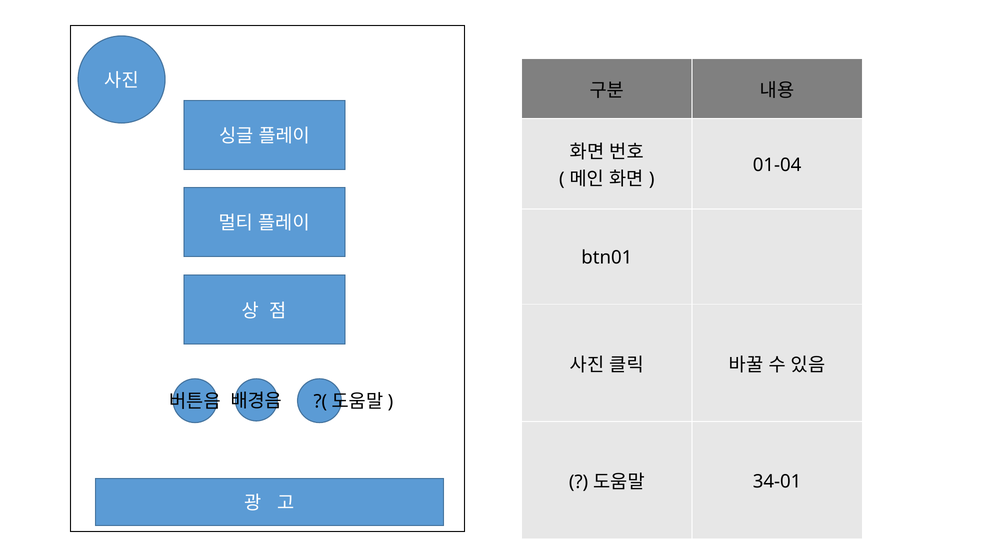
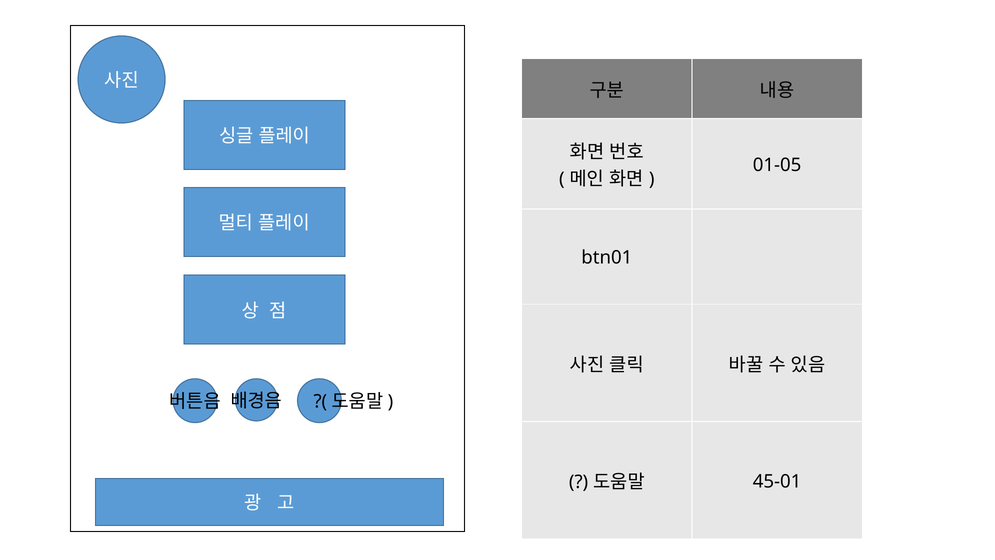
01-04: 01-04 -> 01-05
34-01: 34-01 -> 45-01
